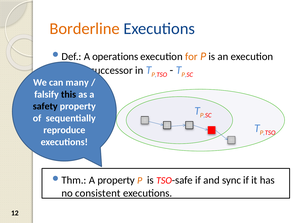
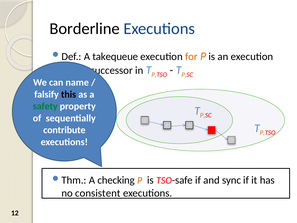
Borderline colour: orange -> black
operations: operations -> takequeue
many: many -> name
safety colour: black -> green
reproduce: reproduce -> contribute
A property: property -> checking
